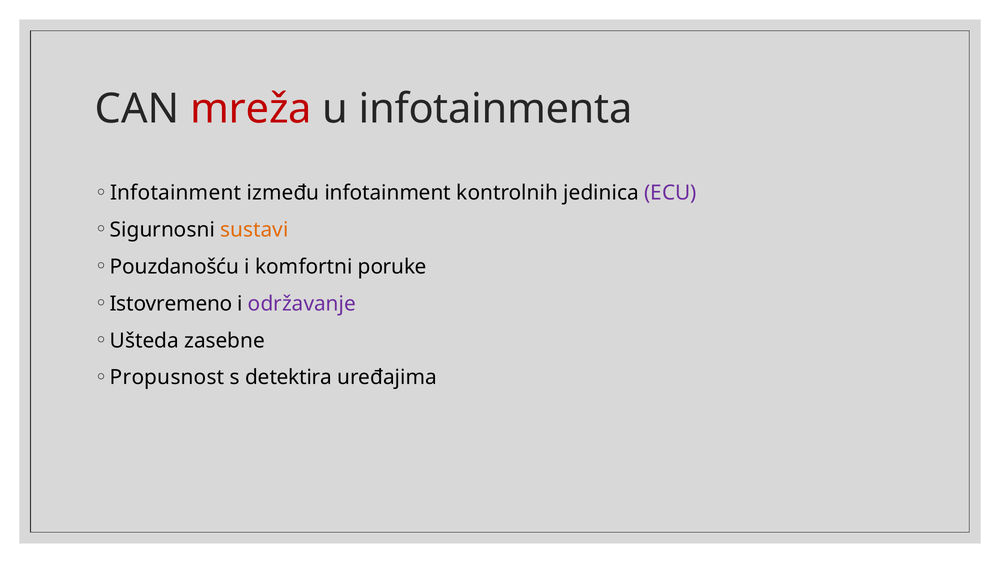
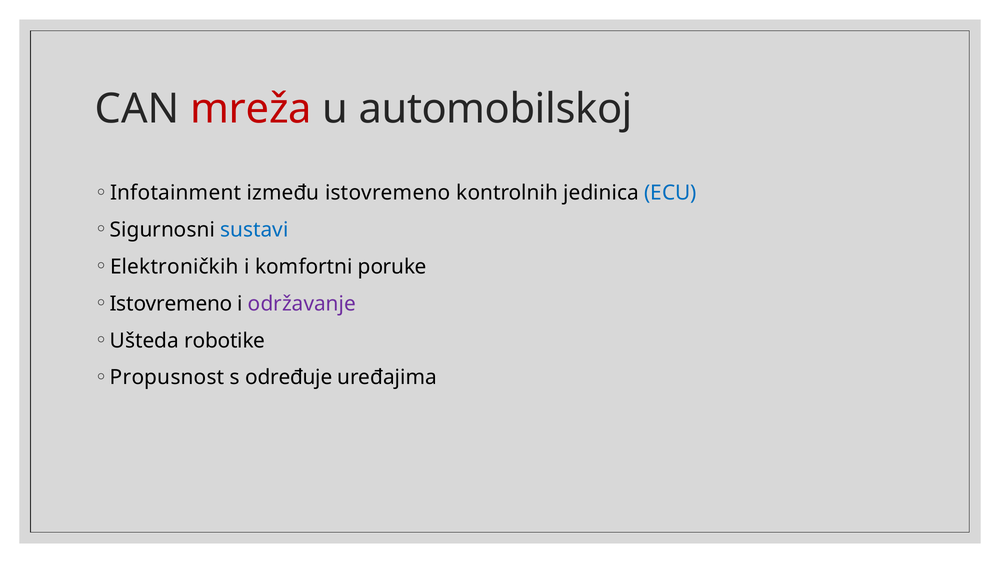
infotainmenta: infotainmenta -> automobilskoj
između infotainment: infotainment -> istovremeno
ECU colour: purple -> blue
sustavi colour: orange -> blue
Pouzdanošću: Pouzdanošću -> Elektroničkih
zasebne: zasebne -> robotike
detektira: detektira -> određuje
